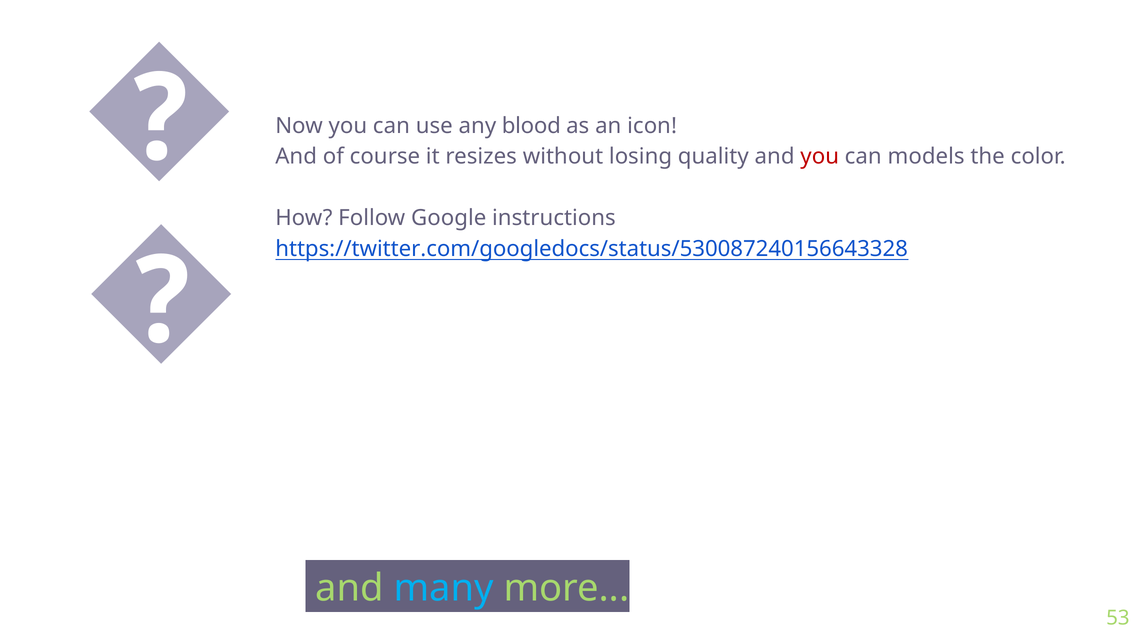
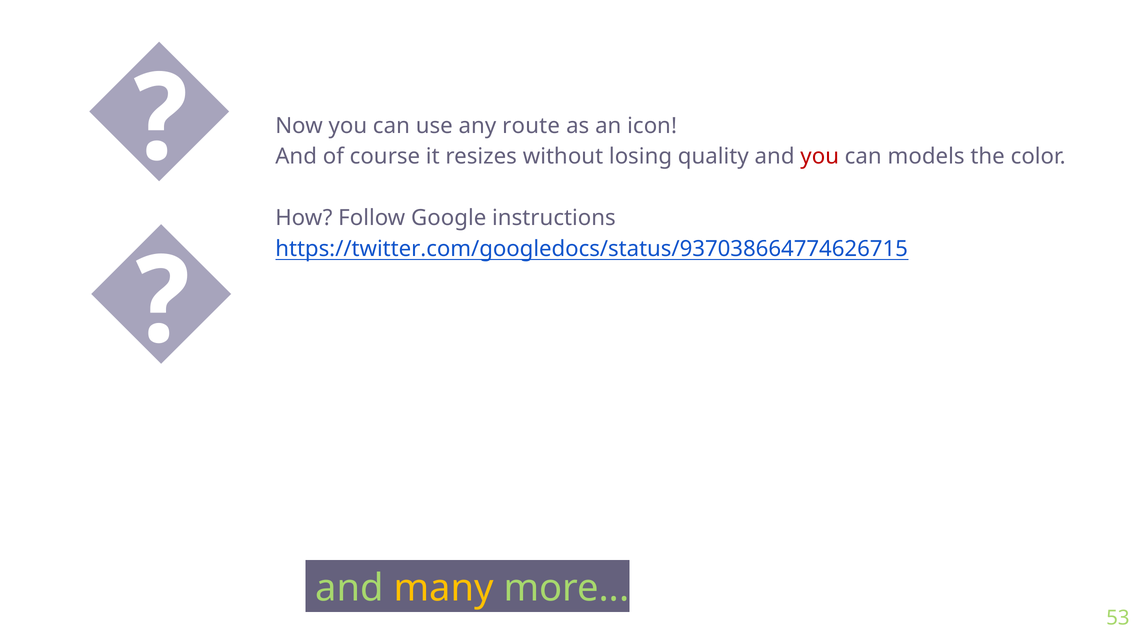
blood: blood -> route
https://twitter.com/googledocs/status/530087240156643328: https://twitter.com/googledocs/status/530087240156643328 -> https://twitter.com/googledocs/status/937038664774626715
many colour: light blue -> yellow
